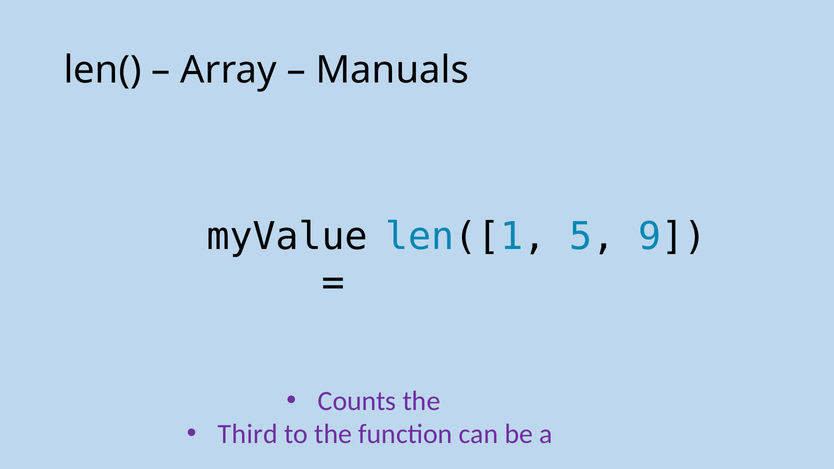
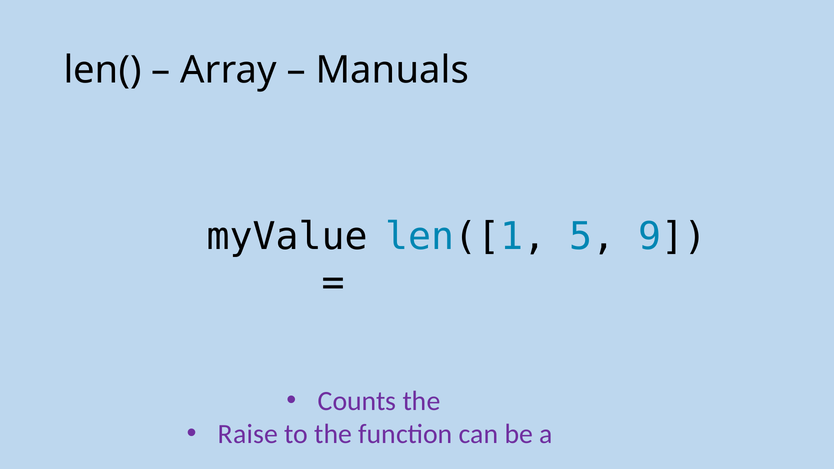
Third: Third -> Raise
